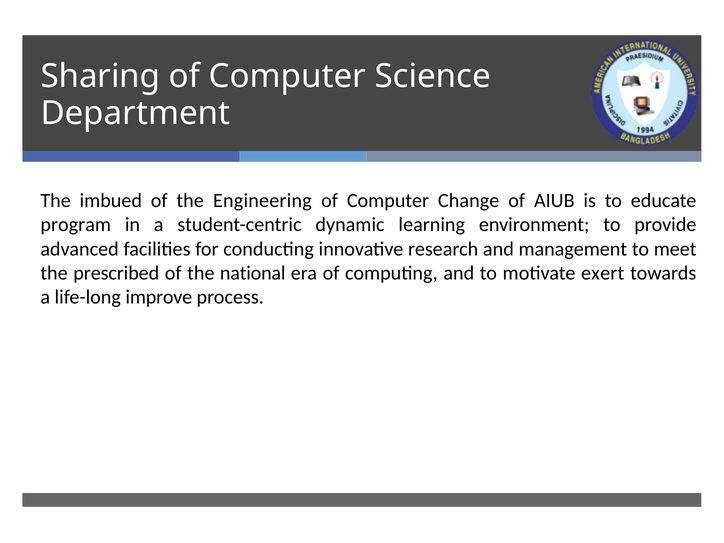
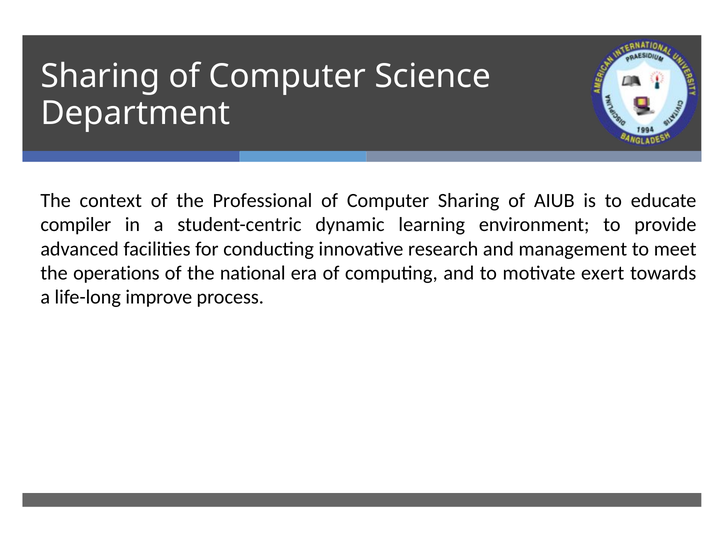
imbued: imbued -> context
Engineering: Engineering -> Professional
Computer Change: Change -> Sharing
program: program -> compiler
prescribed: prescribed -> operations
